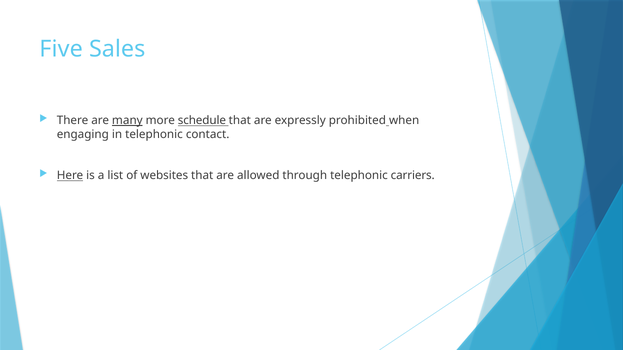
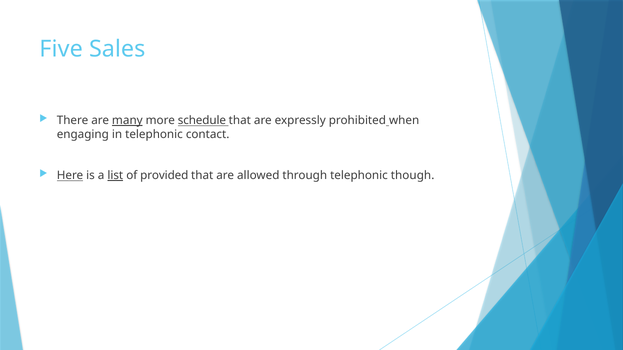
list underline: none -> present
websites: websites -> provided
carriers: carriers -> though
